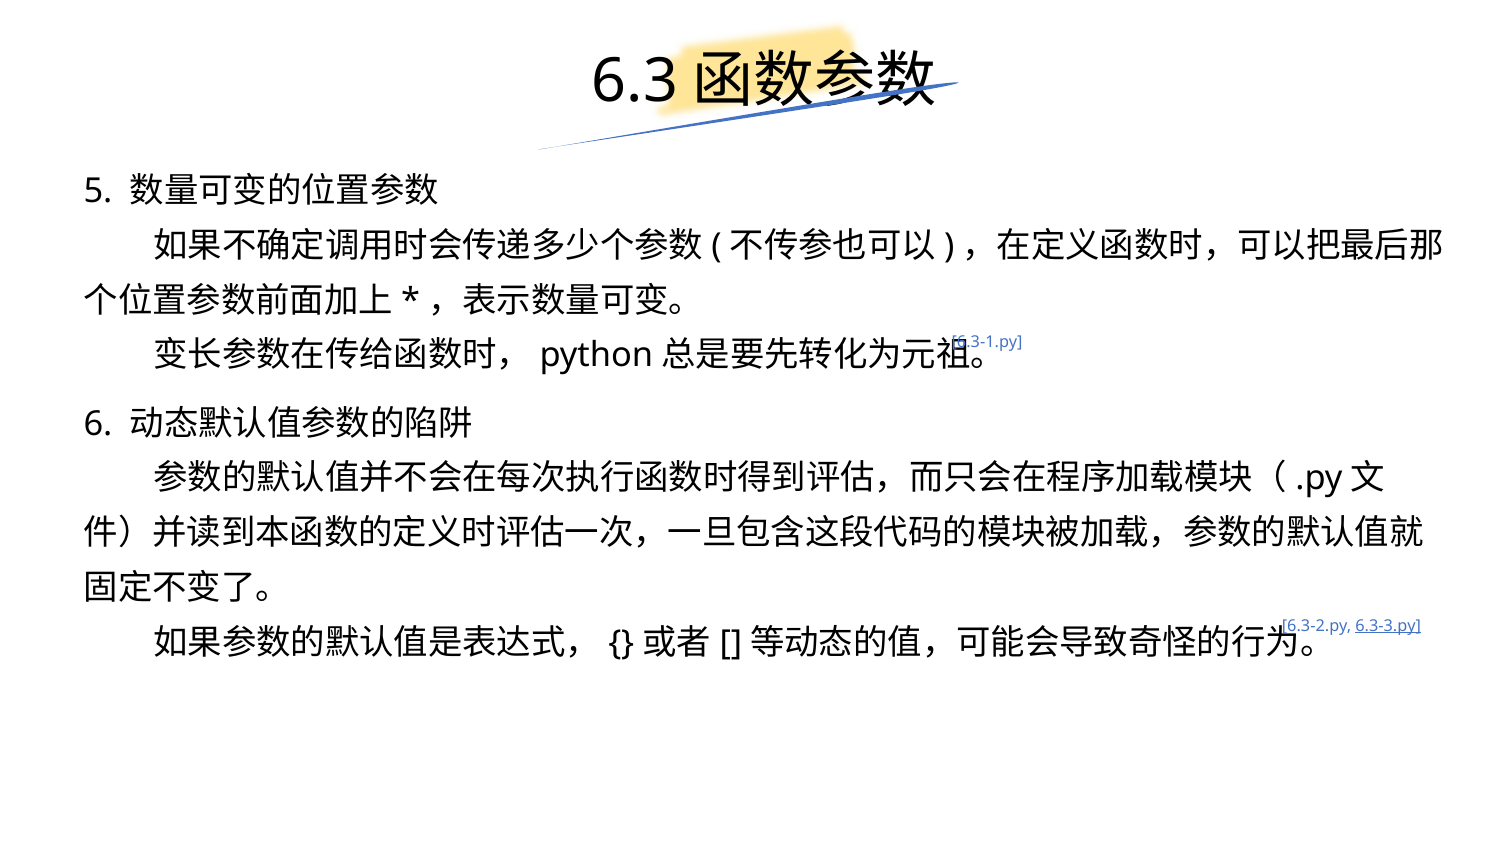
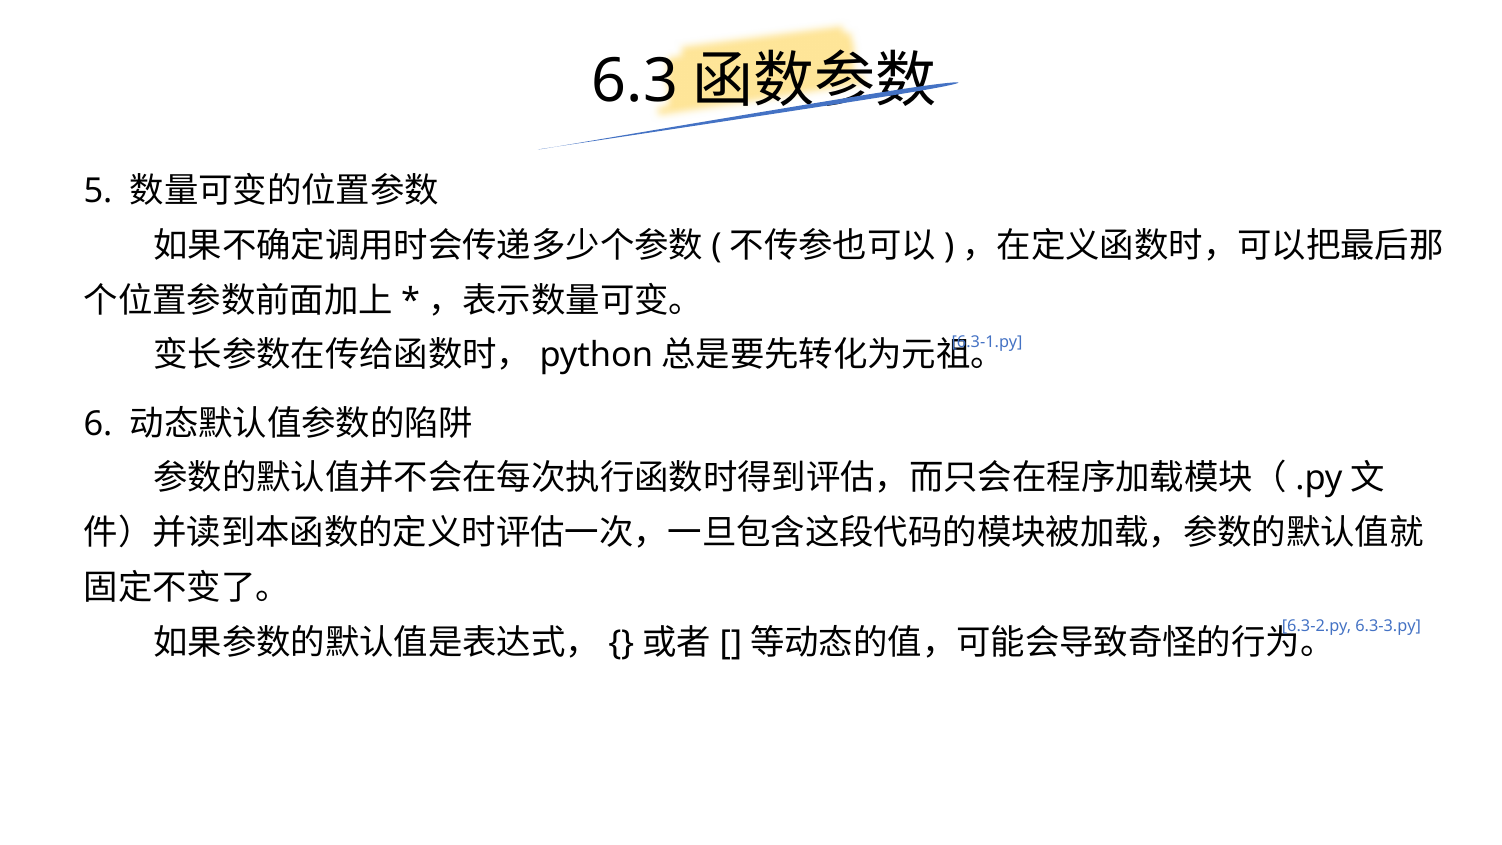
6.3-3.py underline: present -> none
